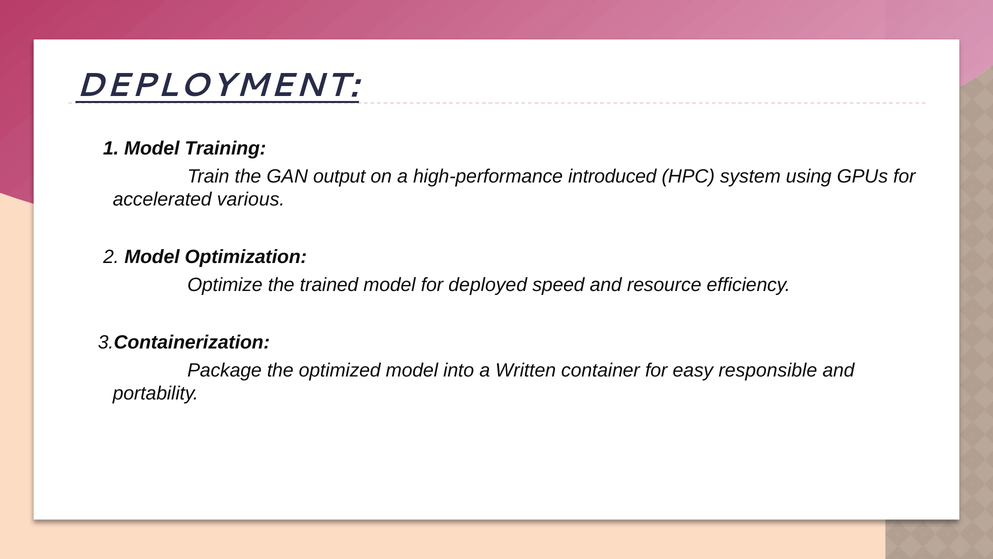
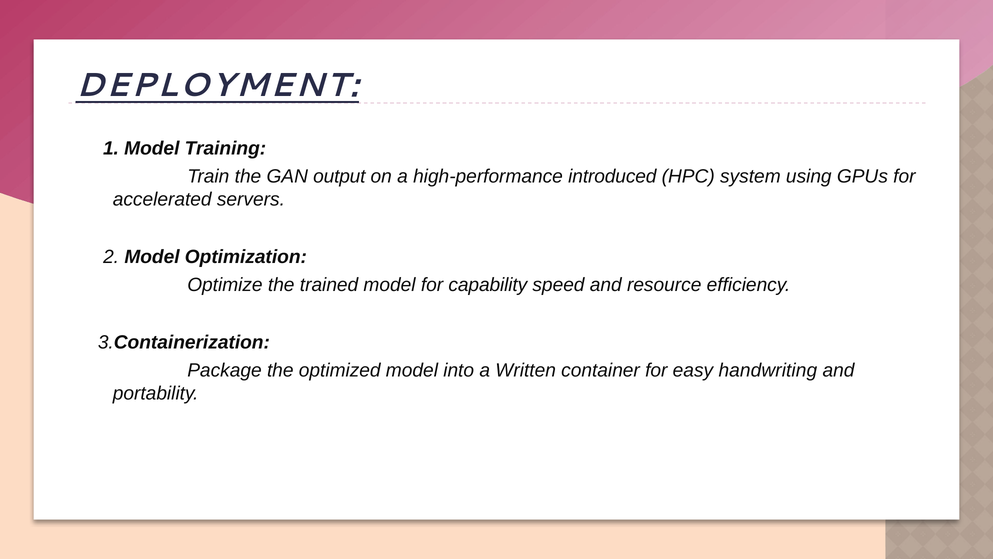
various: various -> servers
deployed: deployed -> capability
responsible: responsible -> handwriting
